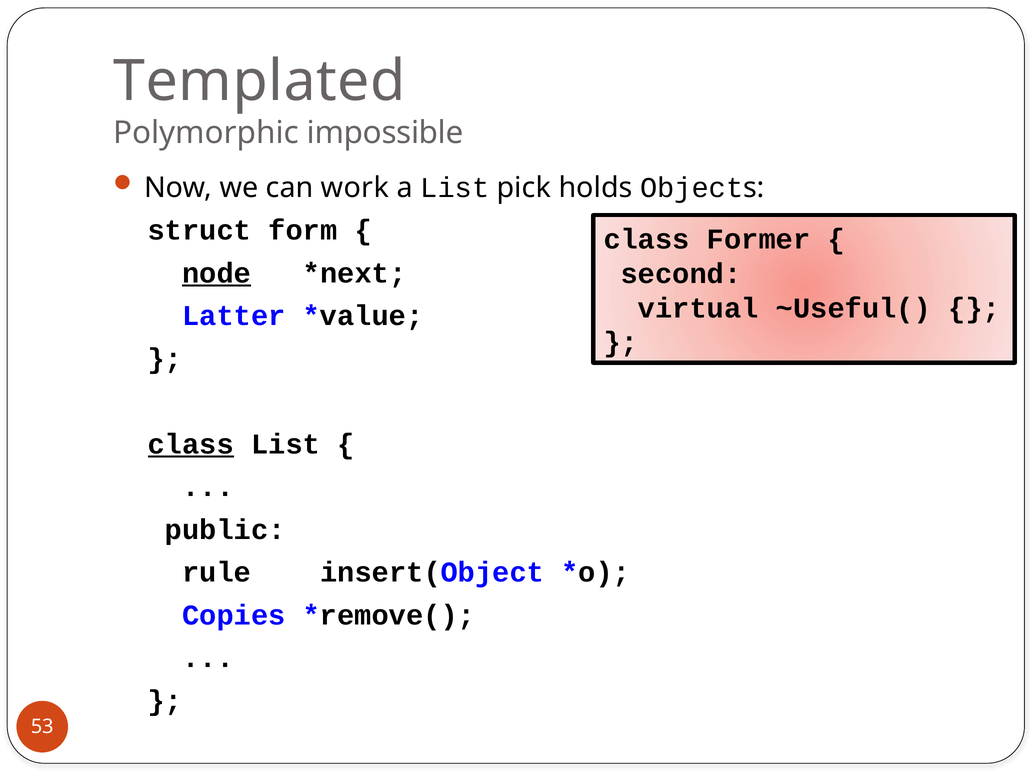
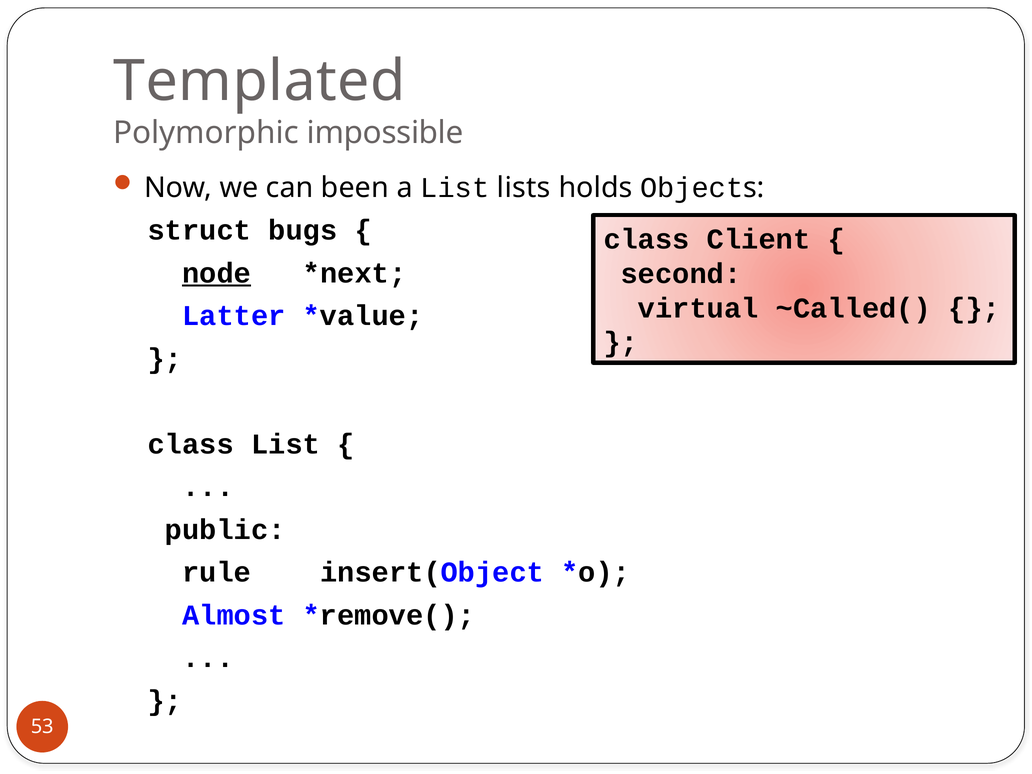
work: work -> been
pick: pick -> lists
form: form -> bugs
Former: Former -> Client
~Useful(: ~Useful( -> ~Called(
class at (191, 444) underline: present -> none
Copies: Copies -> Almost
